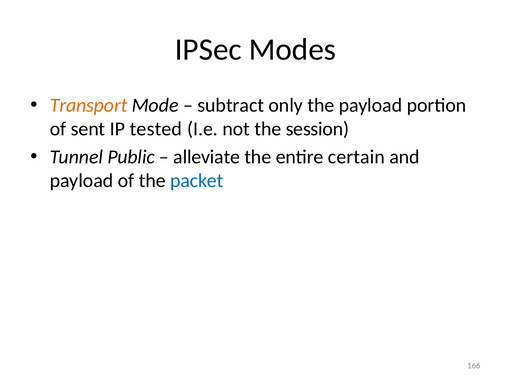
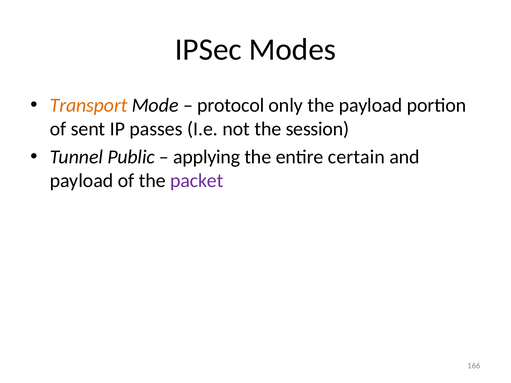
subtract: subtract -> protocol
tested: tested -> passes
alleviate: alleviate -> applying
packet colour: blue -> purple
